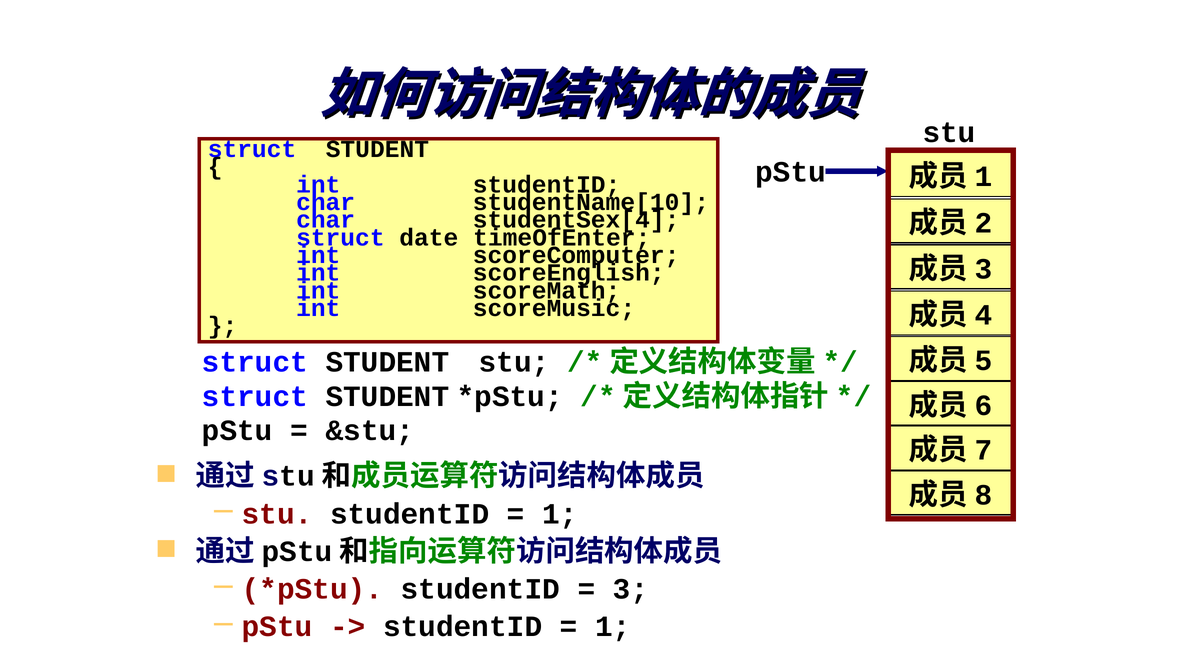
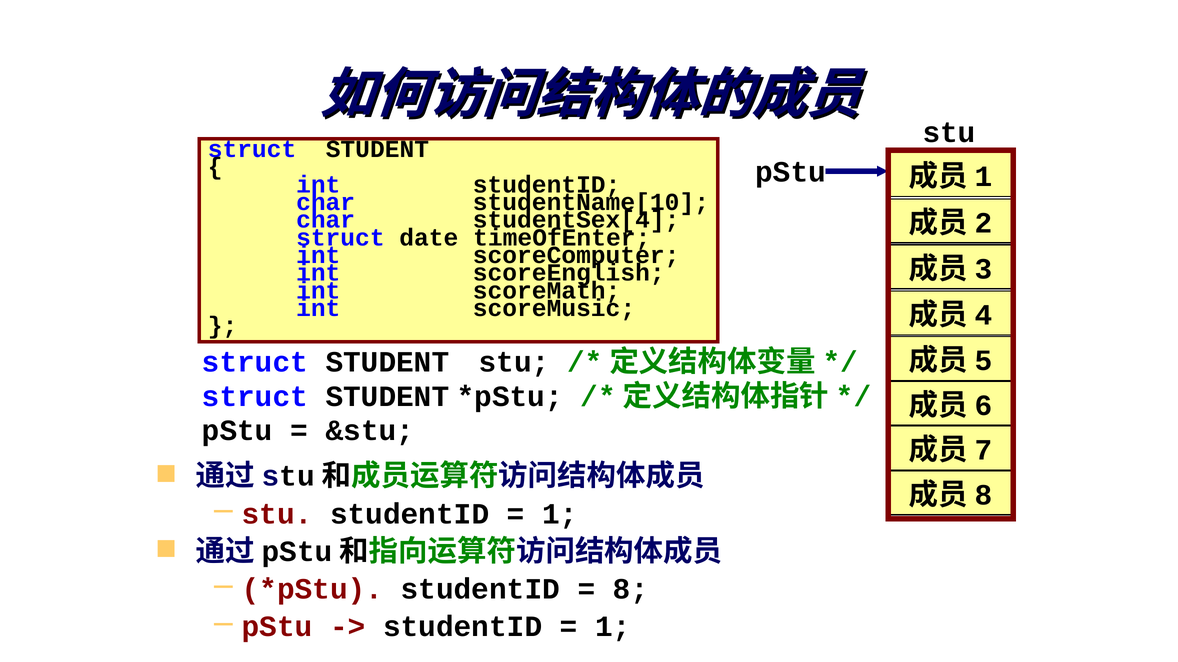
3: 3 -> 8
